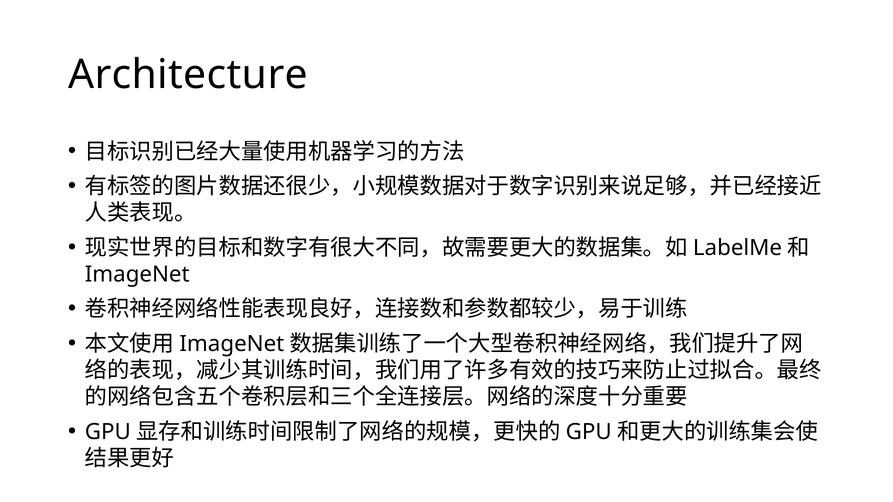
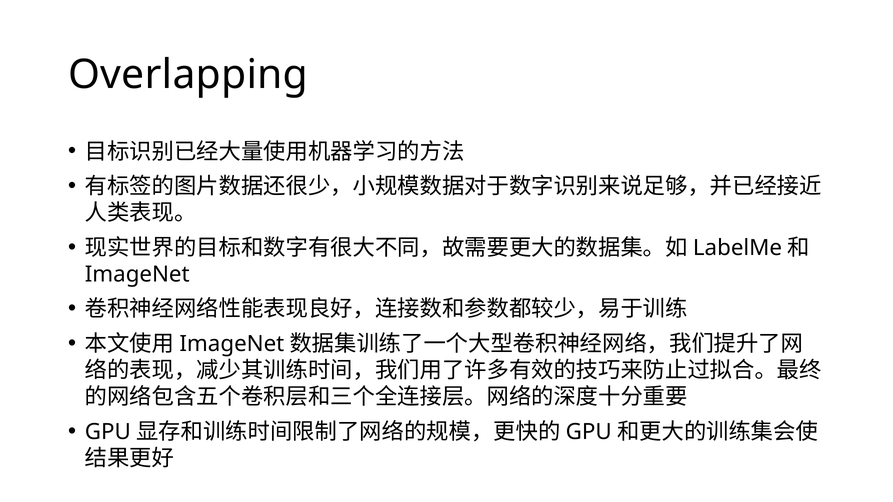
Architecture: Architecture -> Overlapping
